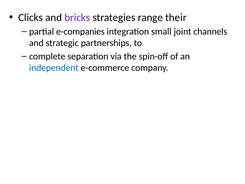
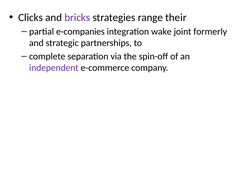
small: small -> wake
channels: channels -> formerly
independent colour: blue -> purple
